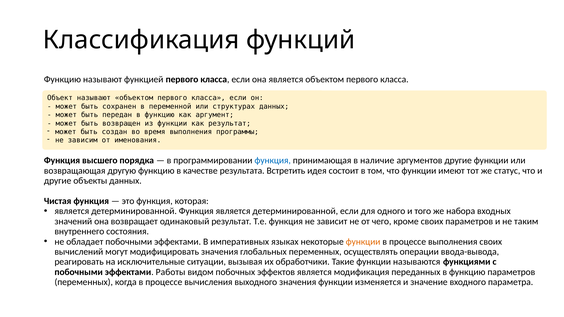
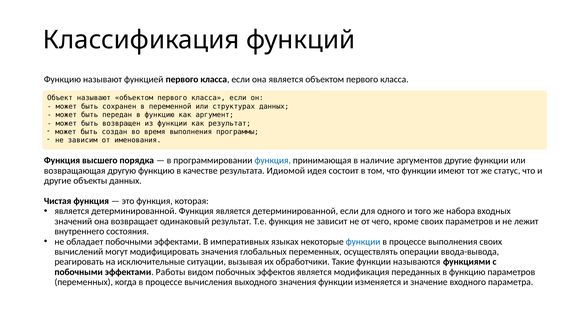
Встретить: Встретить -> Идиомой
таким: таким -> лежит
функции at (363, 242) colour: orange -> blue
